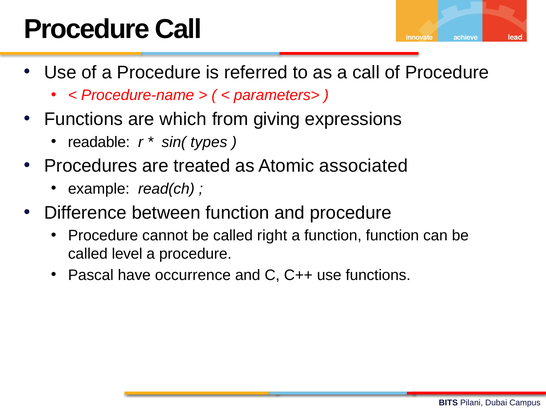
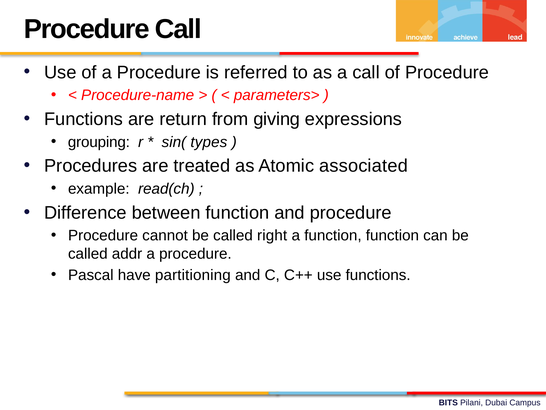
which: which -> return
readable: readable -> grouping
level: level -> addr
occurrence: occurrence -> partitioning
